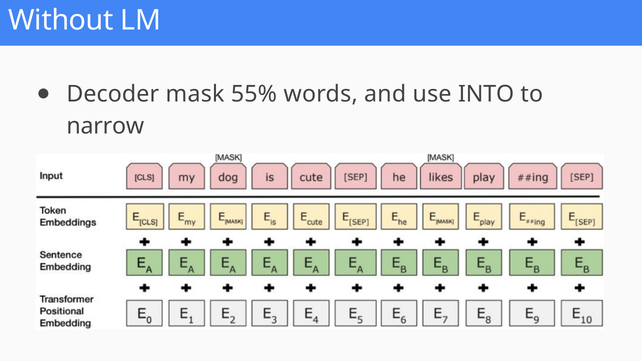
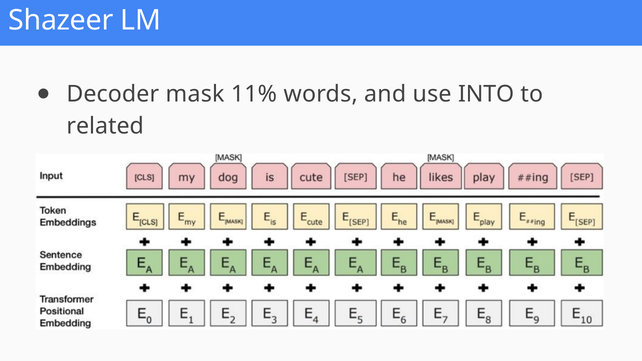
Without: Without -> Shazeer
55%: 55% -> 11%
narrow: narrow -> related
